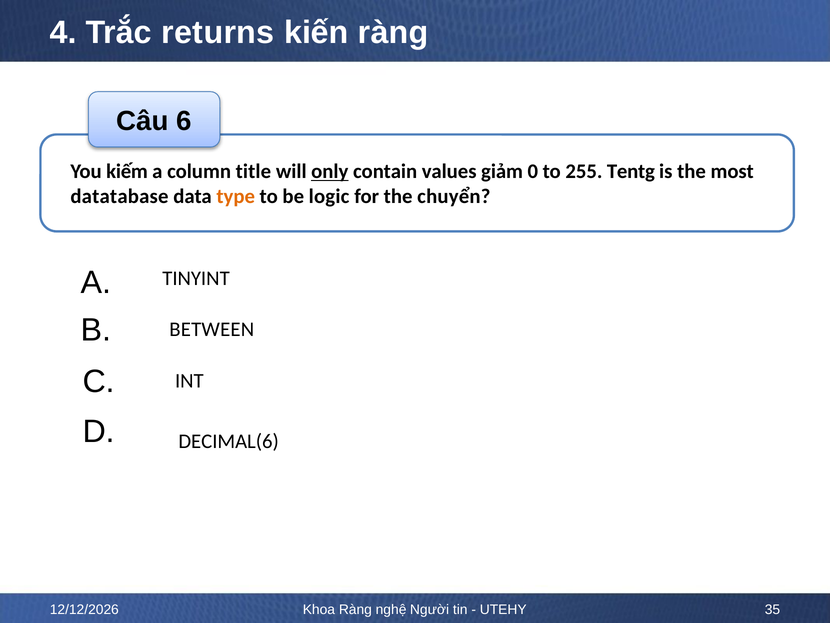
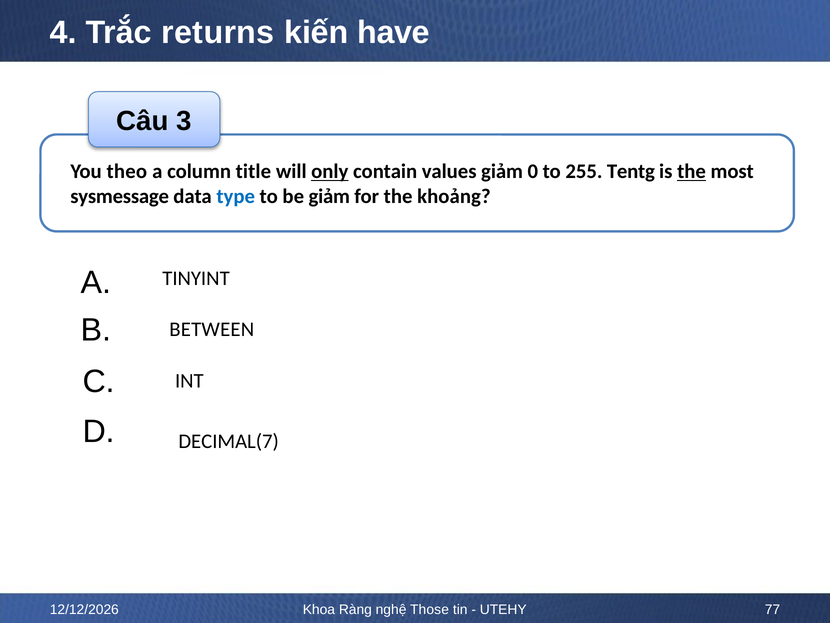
kiến ràng: ràng -> have
6: 6 -> 3
kiếm: kiếm -> theo
the at (692, 171) underline: none -> present
datatabase: datatabase -> sysmessage
type colour: orange -> blue
be logic: logic -> giảm
chuyển: chuyển -> khoảng
DECIMAL(6: DECIMAL(6 -> DECIMAL(7
Người: Người -> Those
35: 35 -> 77
